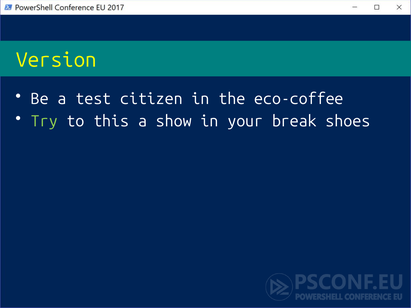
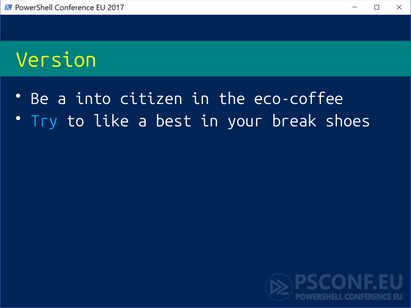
test: test -> into
Try colour: light green -> light blue
this: this -> like
show: show -> best
